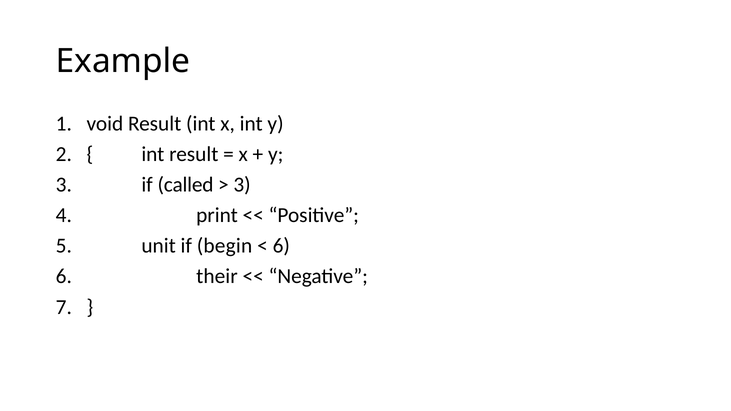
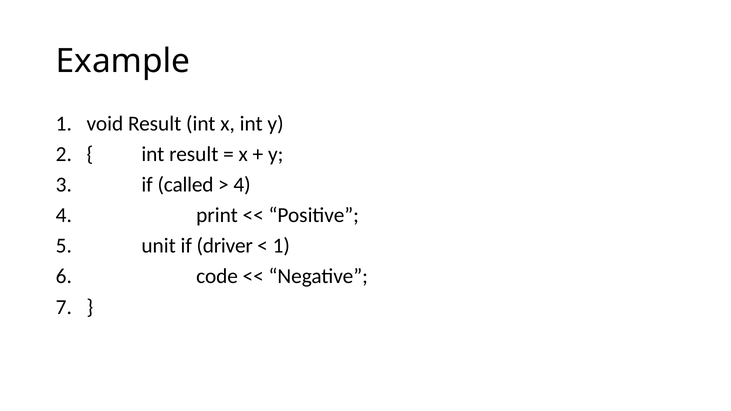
3 at (242, 185): 3 -> 4
begin: begin -> driver
6 at (281, 246): 6 -> 1
their: their -> code
